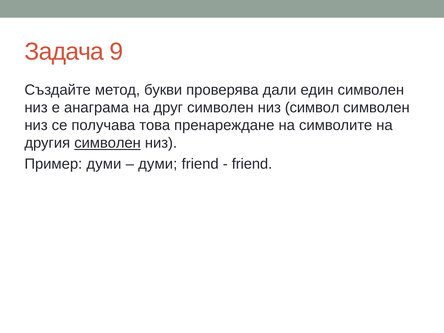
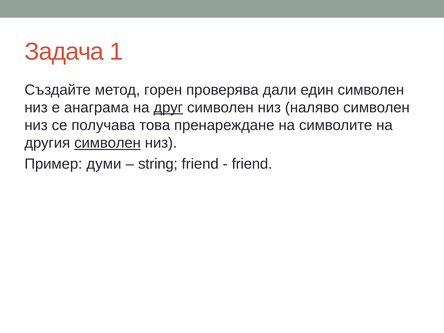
9: 9 -> 1
букви: букви -> горен
друг underline: none -> present
символ: символ -> наляво
думи at (158, 164): думи -> string
